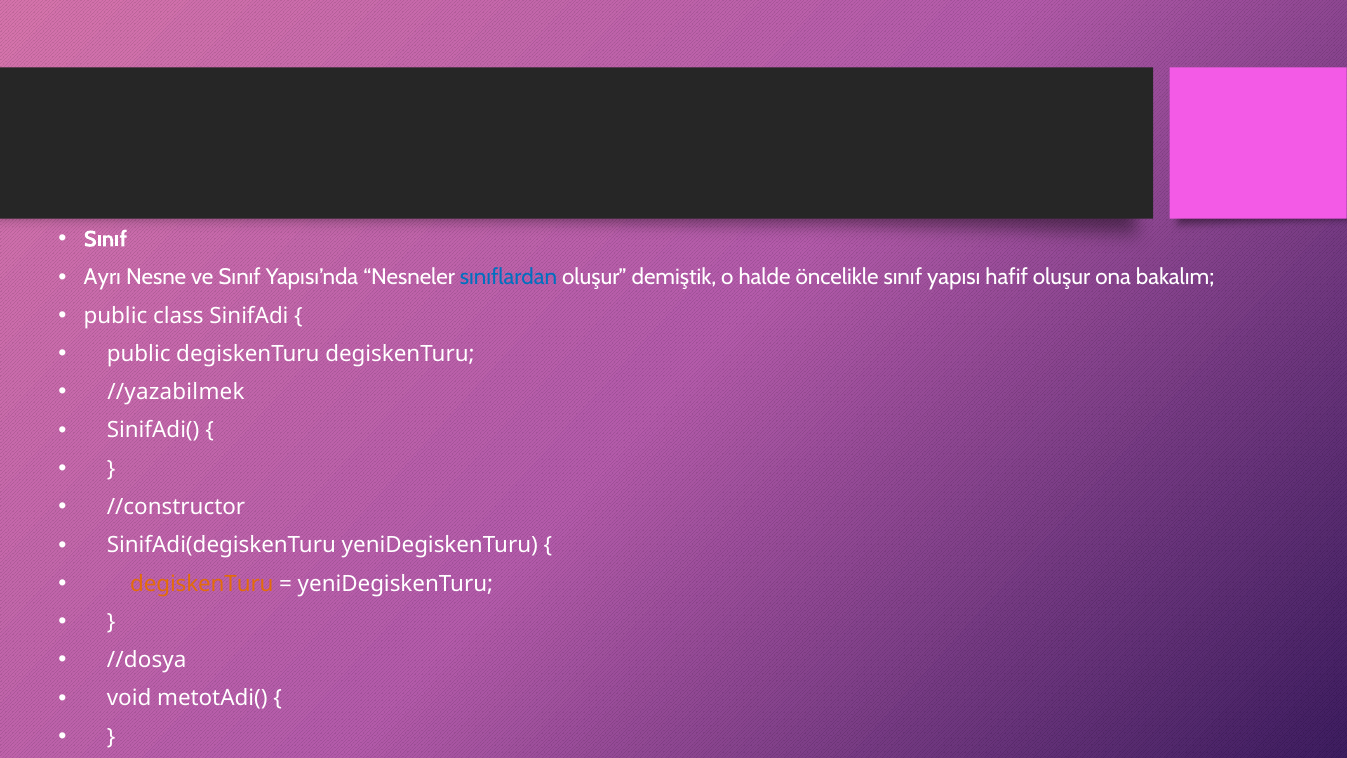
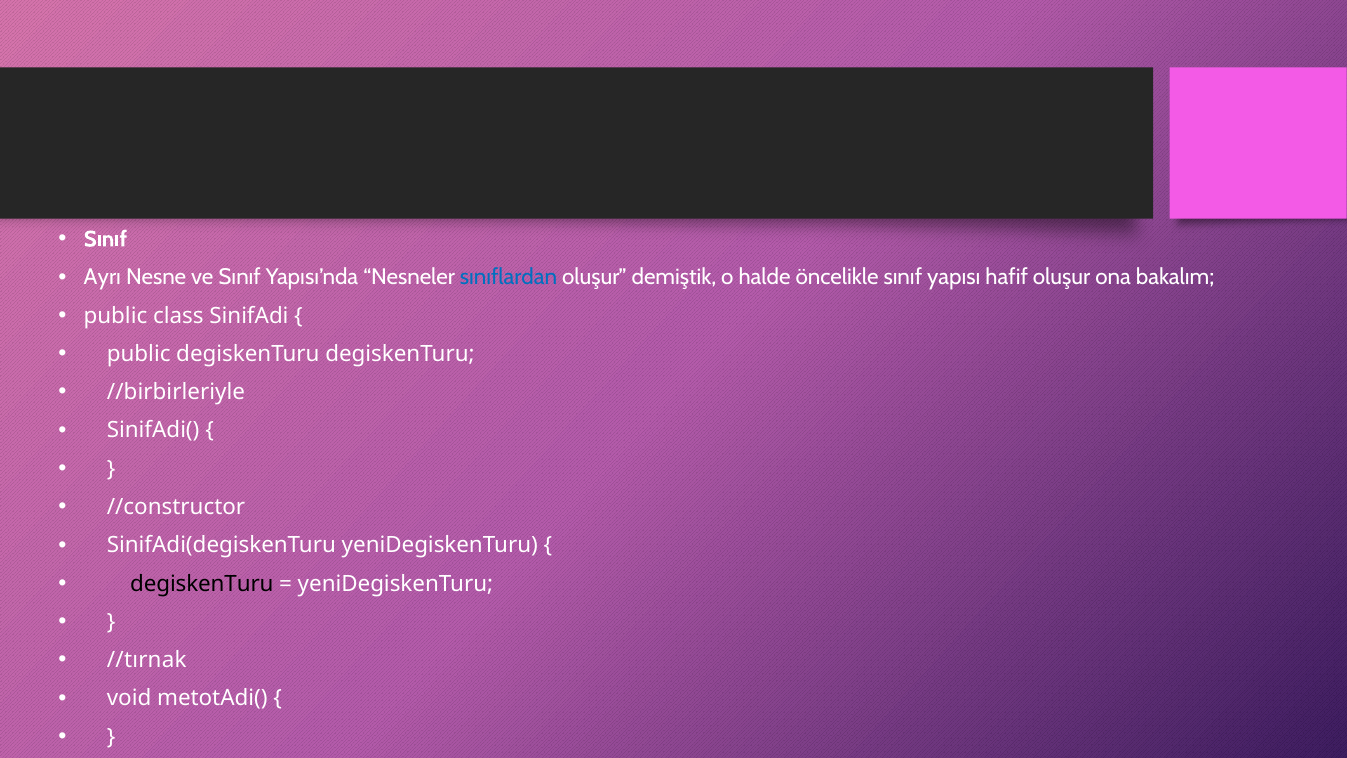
//yazabilmek: //yazabilmek -> //birbirleriyle
degiskenTuru at (202, 583) colour: orange -> black
//dosya: //dosya -> //tırnak
